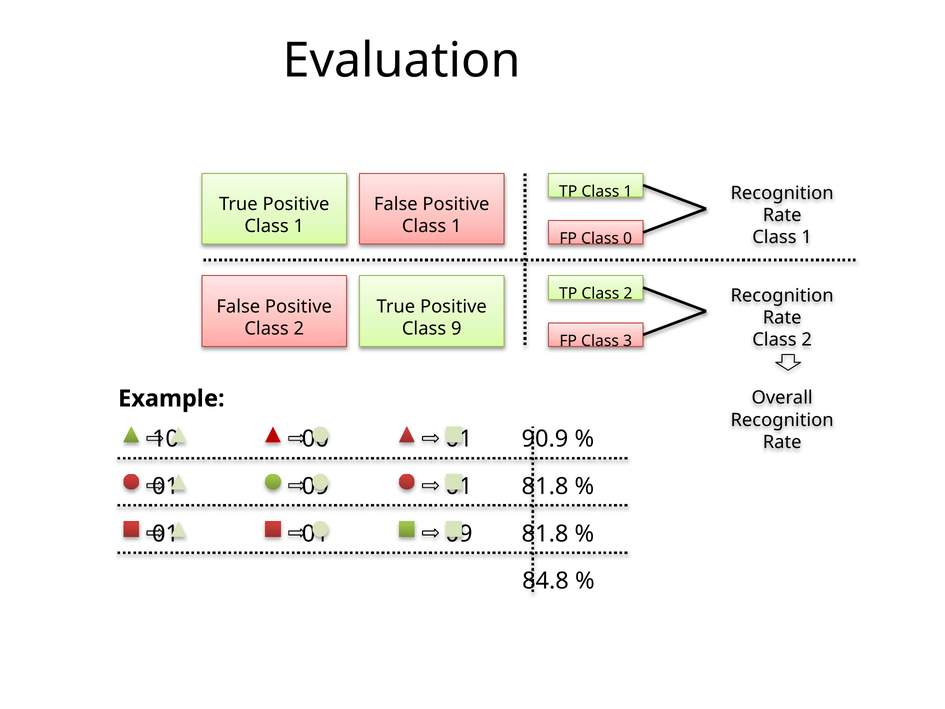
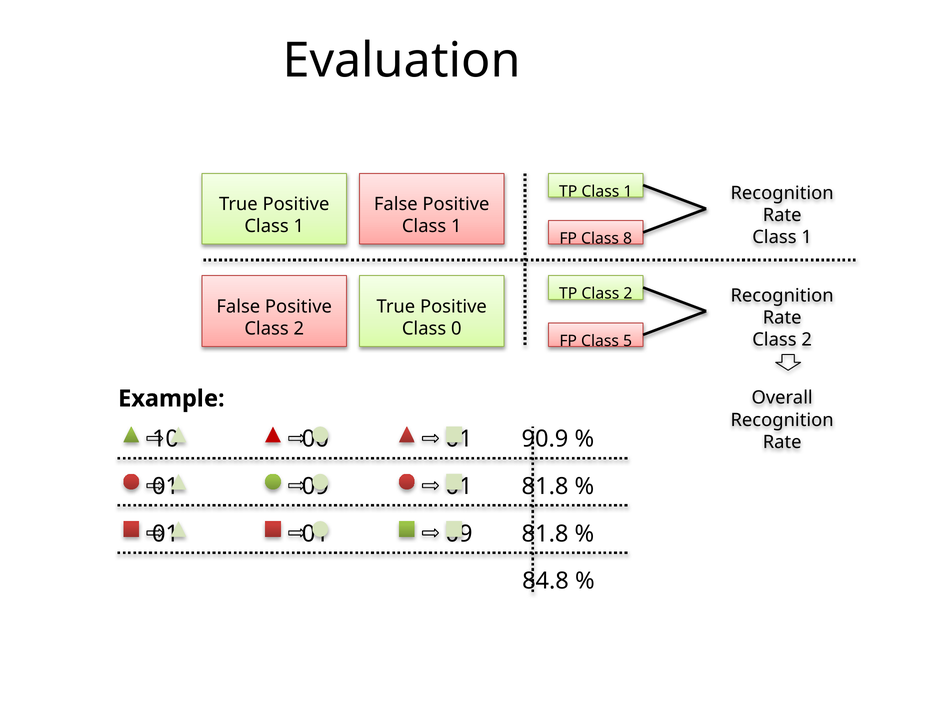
0: 0 -> 8
9: 9 -> 0
3: 3 -> 5
